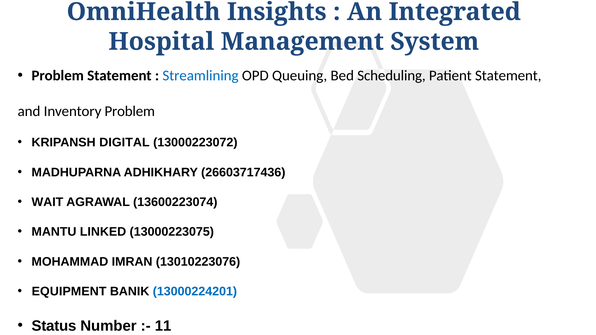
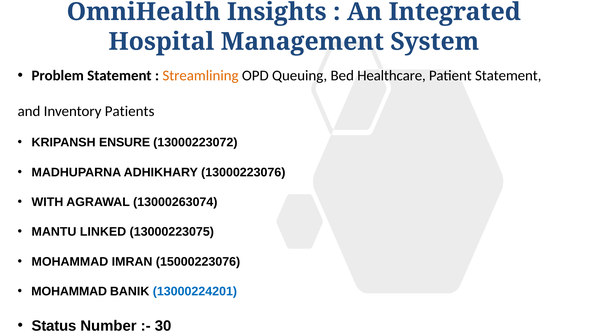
Streamlining colour: blue -> orange
Scheduling: Scheduling -> Healthcare
Inventory Problem: Problem -> Patients
DIGITAL: DIGITAL -> ENSURE
26603717436: 26603717436 -> 13000223076
WAIT: WAIT -> WITH
13600223074: 13600223074 -> 13000263074
13010223076: 13010223076 -> 15000223076
EQUIPMENT at (69, 292): EQUIPMENT -> MOHAMMAD
11: 11 -> 30
